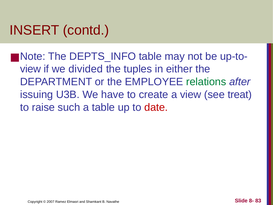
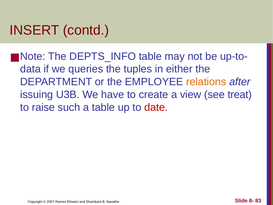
view at (30, 69): view -> data
divided: divided -> queries
relations colour: green -> orange
